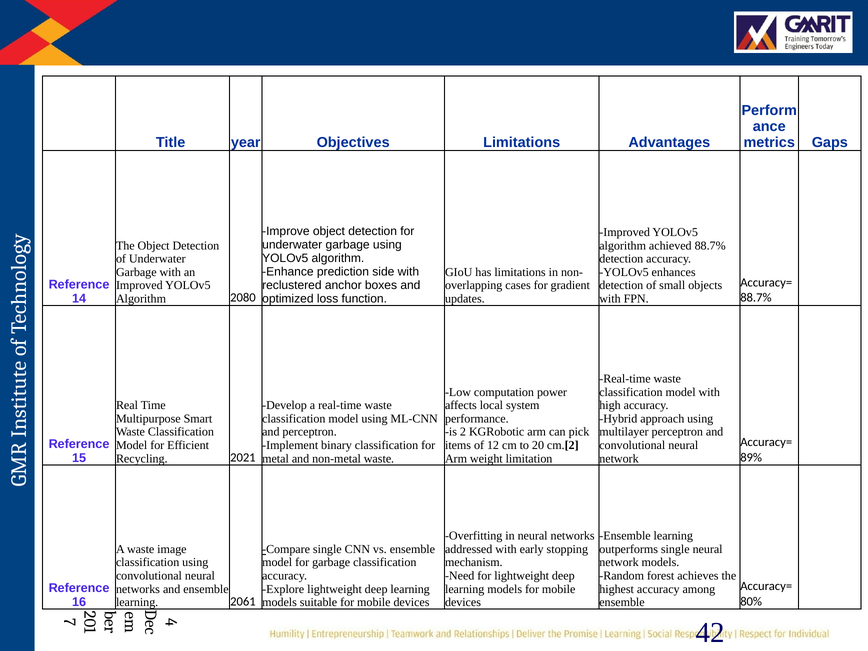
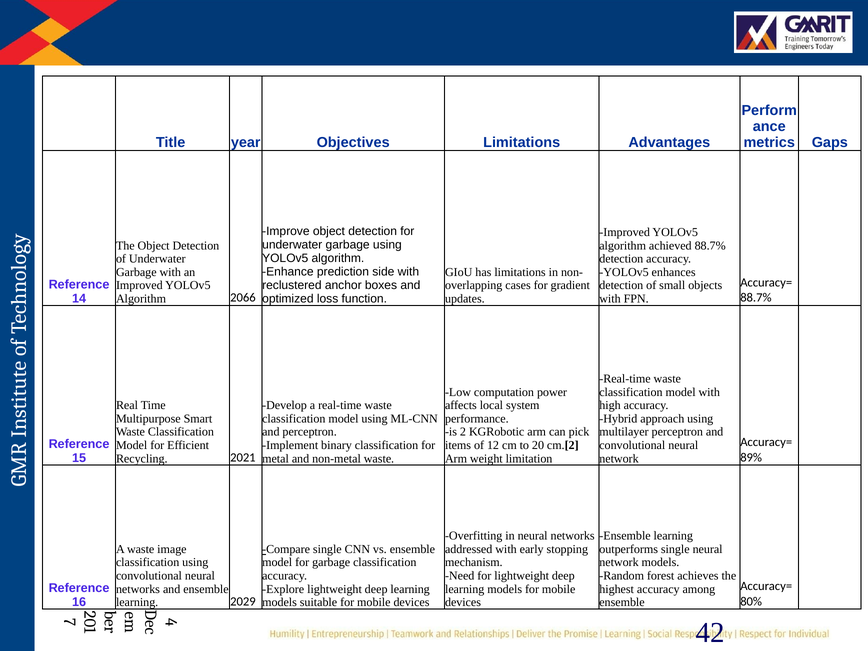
2080: 2080 -> 2066
2061: 2061 -> 2029
